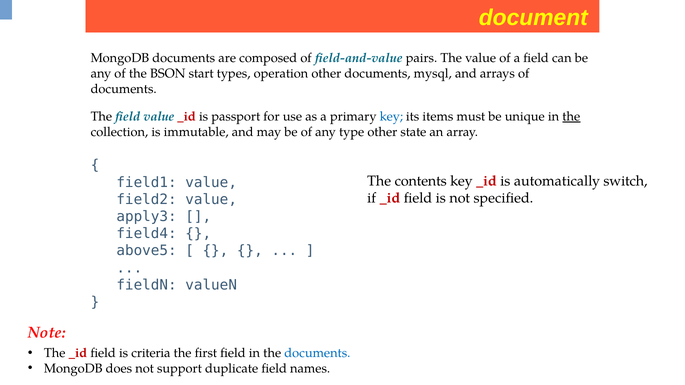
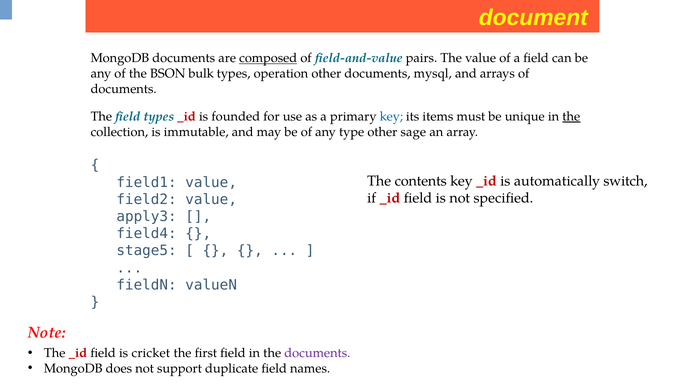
composed underline: none -> present
start: start -> bulk
field value: value -> types
passport: passport -> founded
state: state -> sage
above5: above5 -> stage5
criteria: criteria -> cricket
documents at (317, 353) colour: blue -> purple
